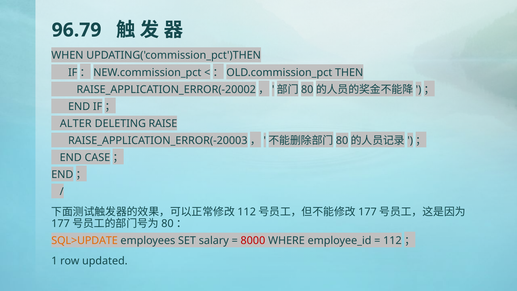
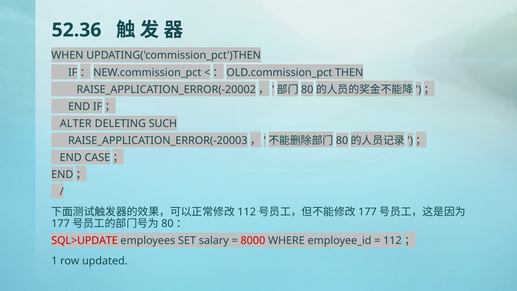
96.79: 96.79 -> 52.36
RAISE: RAISE -> SUCH
SQL>UPDATE colour: orange -> red
